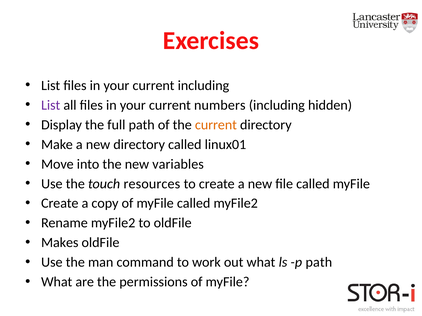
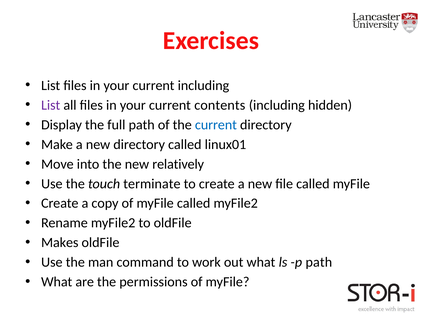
numbers: numbers -> contents
current at (216, 125) colour: orange -> blue
variables: variables -> relatively
resources: resources -> terminate
